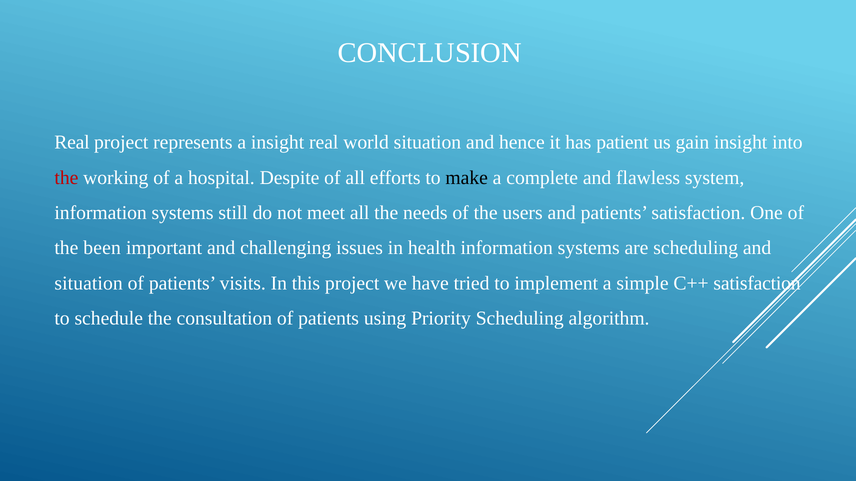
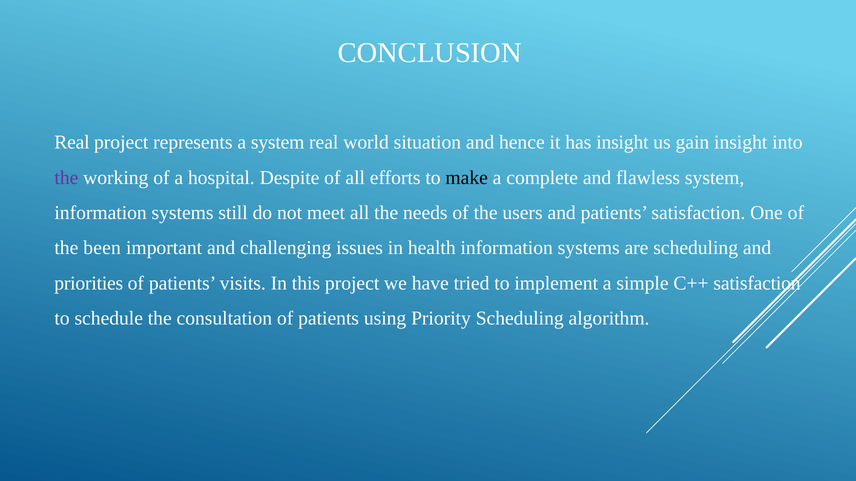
a insight: insight -> system
has patient: patient -> insight
the at (66, 178) colour: red -> purple
situation at (89, 284): situation -> priorities
